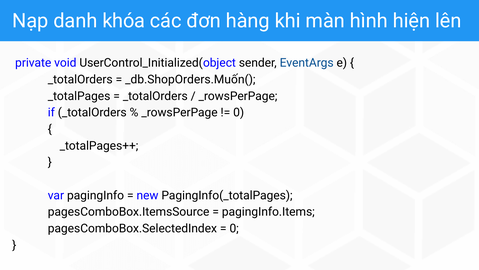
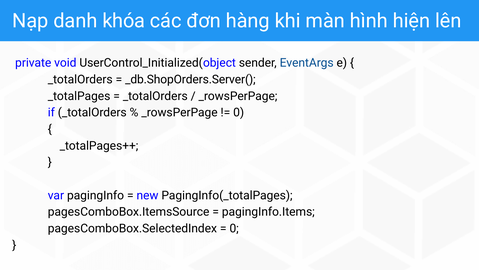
_db.ShopOrders.Muốn(: _db.ShopOrders.Muốn( -> _db.ShopOrders.Server(
